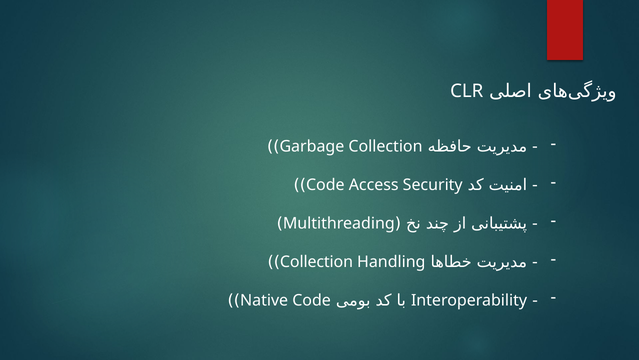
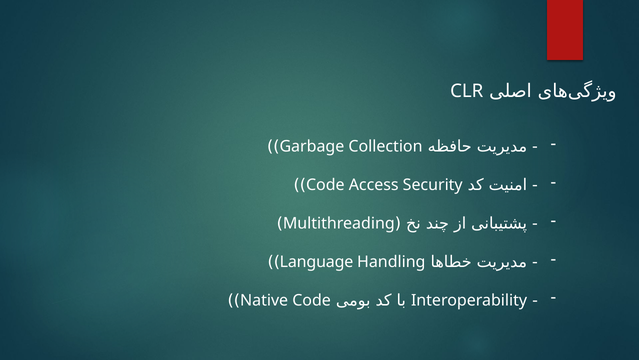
Collection at (317, 261): Collection -> Language
